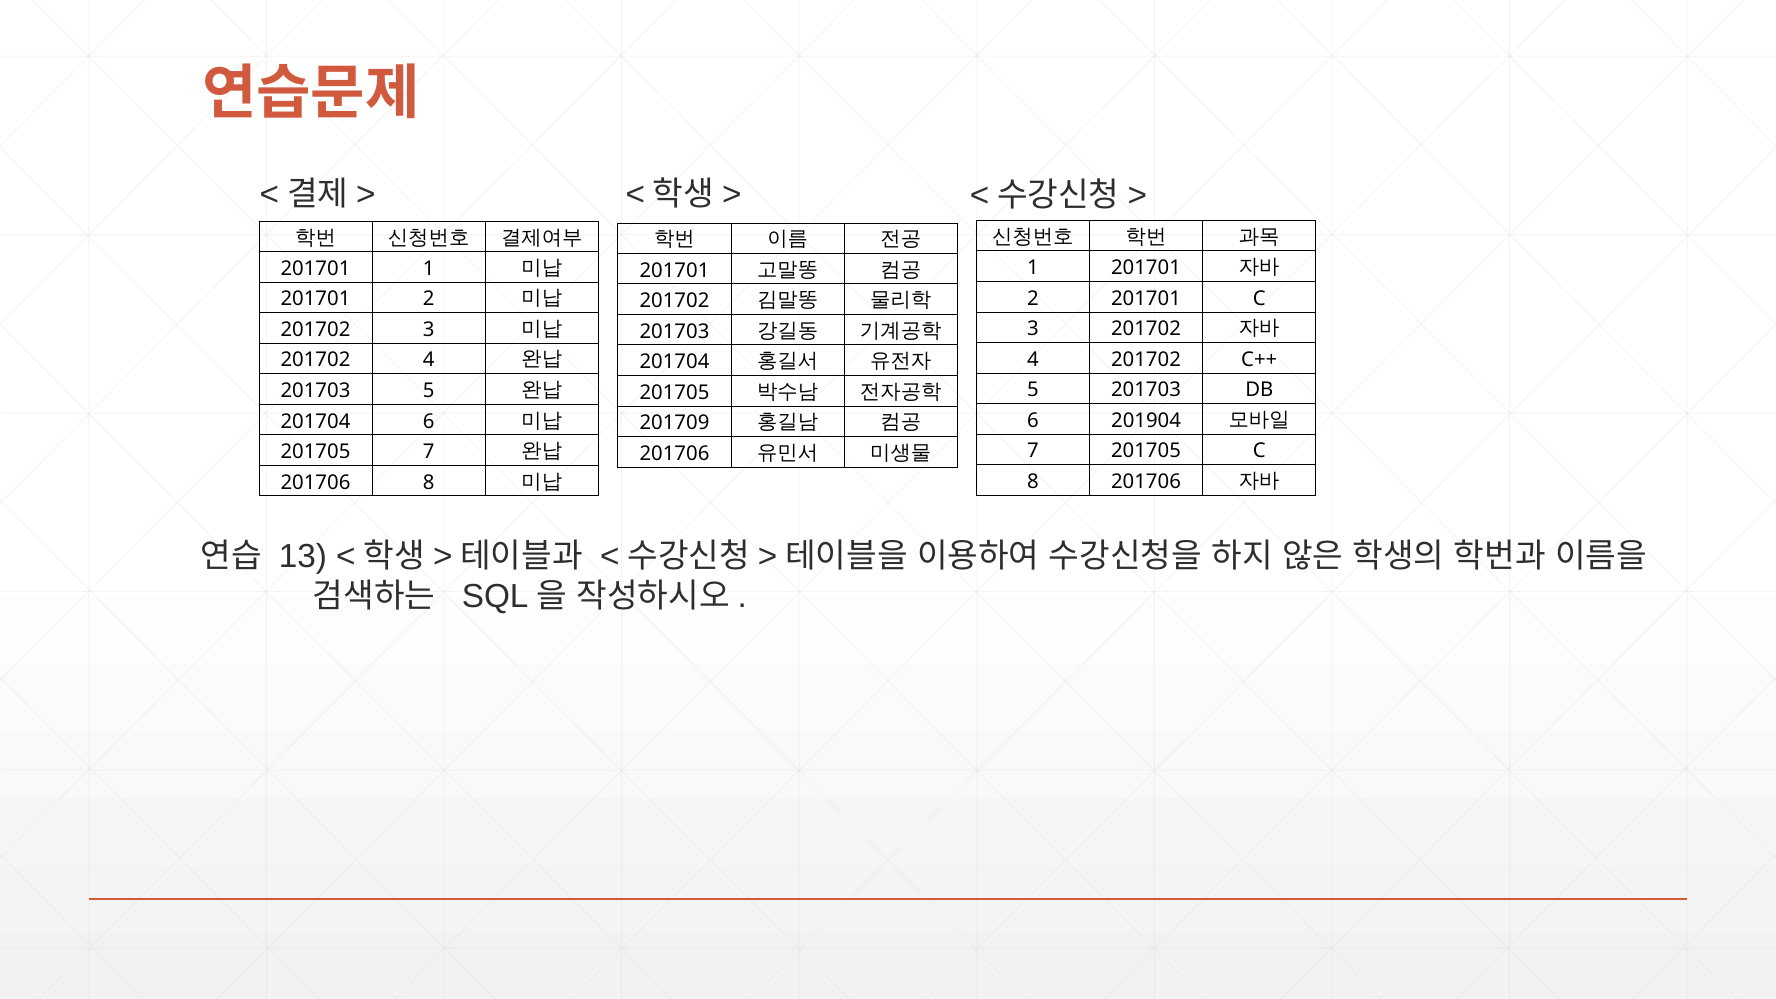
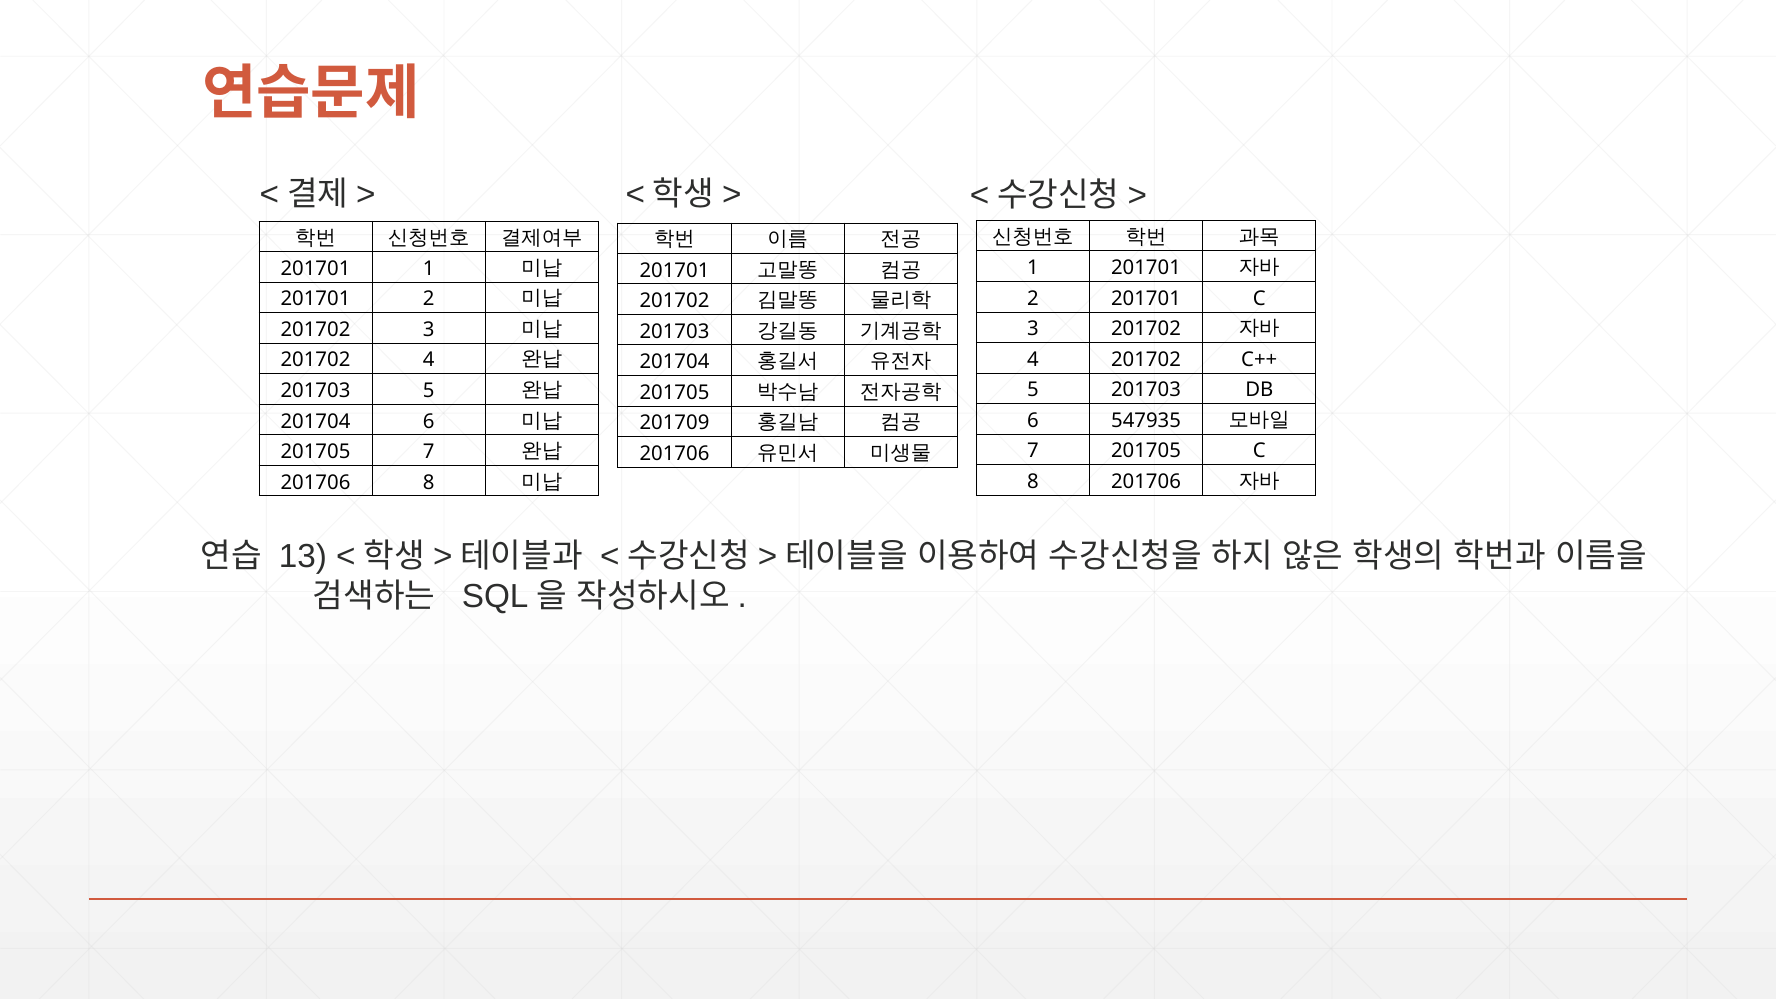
201904: 201904 -> 547935
